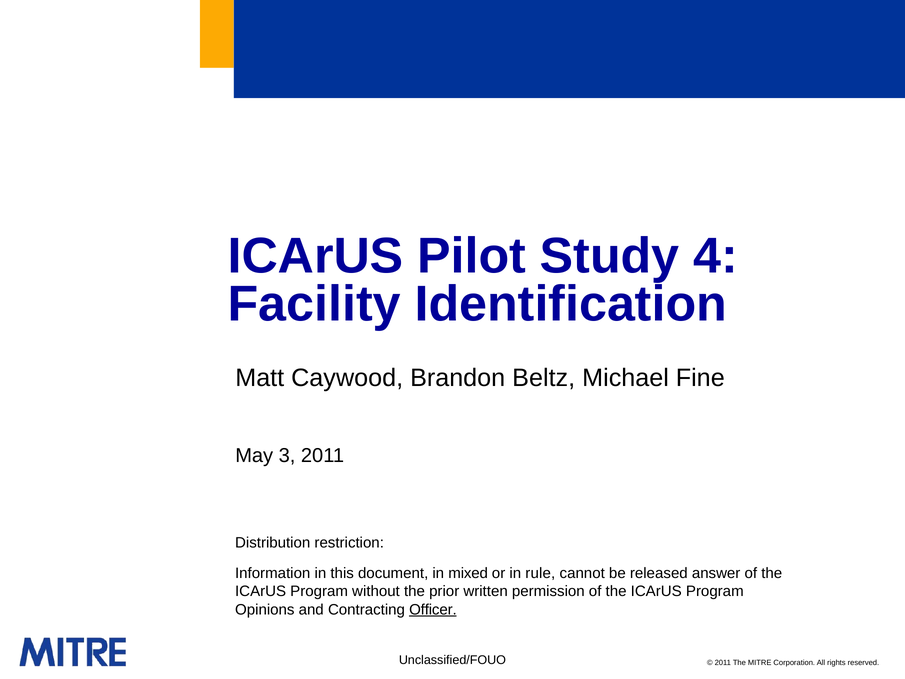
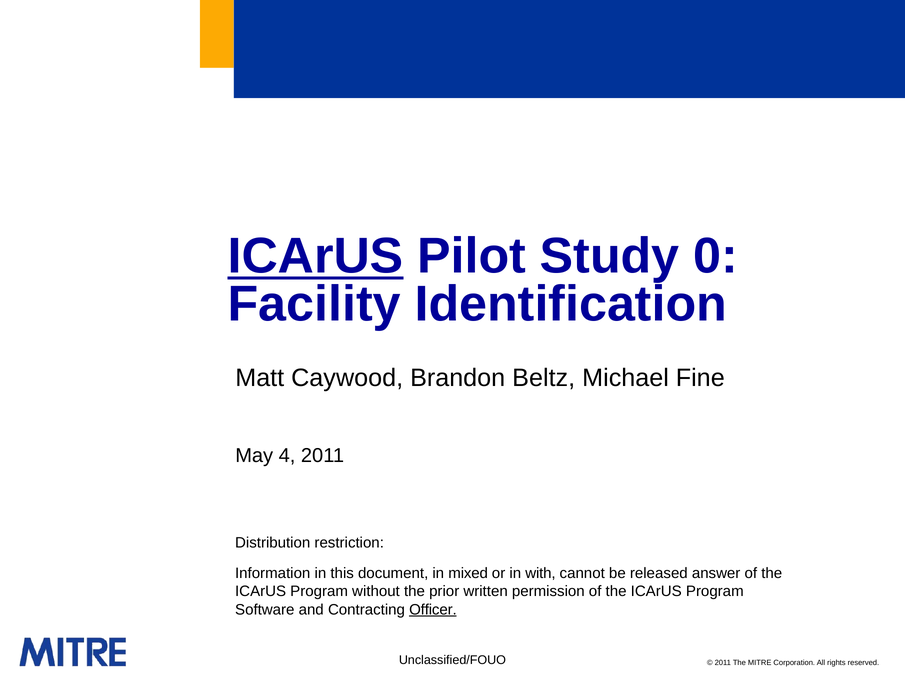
ICArUS at (316, 256) underline: none -> present
4: 4 -> 0
3: 3 -> 4
rule: rule -> with
Opinions: Opinions -> Software
